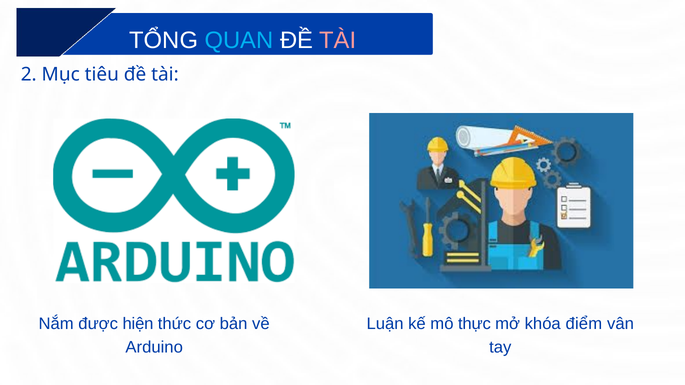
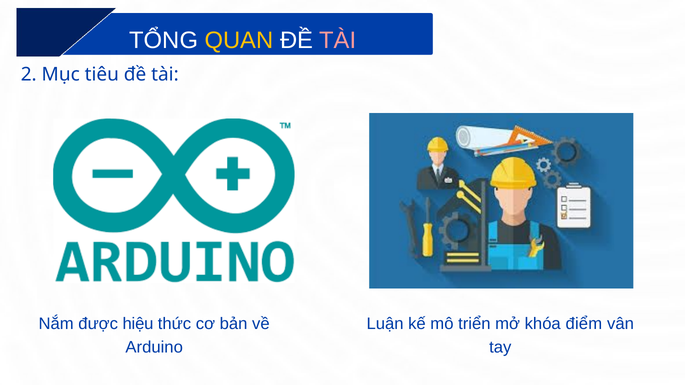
QUAN colour: light blue -> yellow
hiện: hiện -> hiệu
thực: thực -> triển
